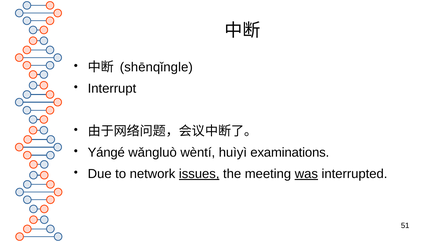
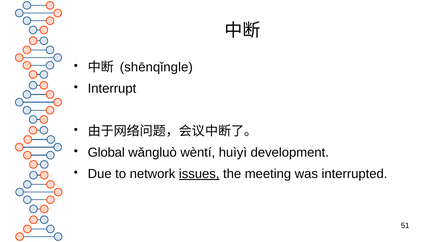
Yángé: Yángé -> Global
examinations: examinations -> development
was underline: present -> none
